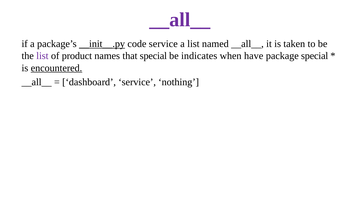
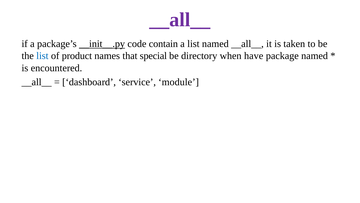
code service: service -> contain
list at (42, 56) colour: purple -> blue
indicates: indicates -> directory
package special: special -> named
encountered underline: present -> none
nothing: nothing -> module
